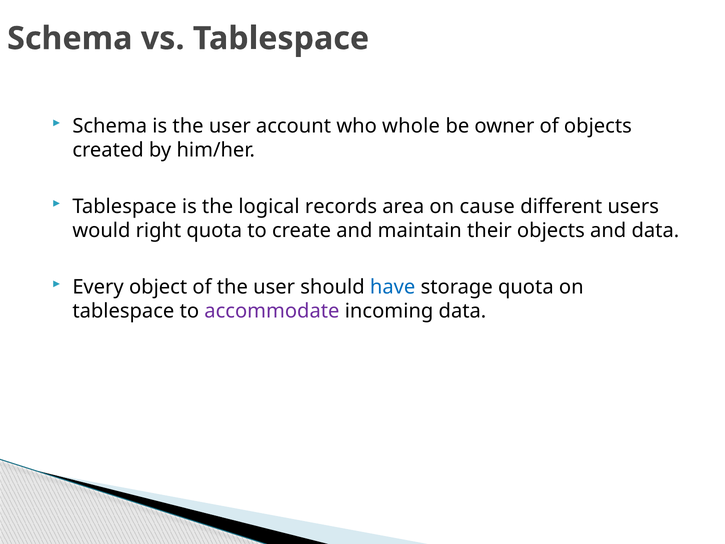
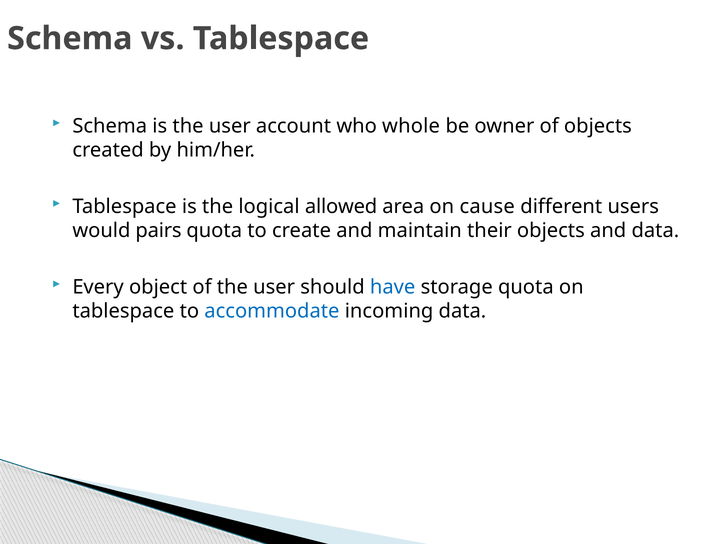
records: records -> allowed
right: right -> pairs
accommodate colour: purple -> blue
